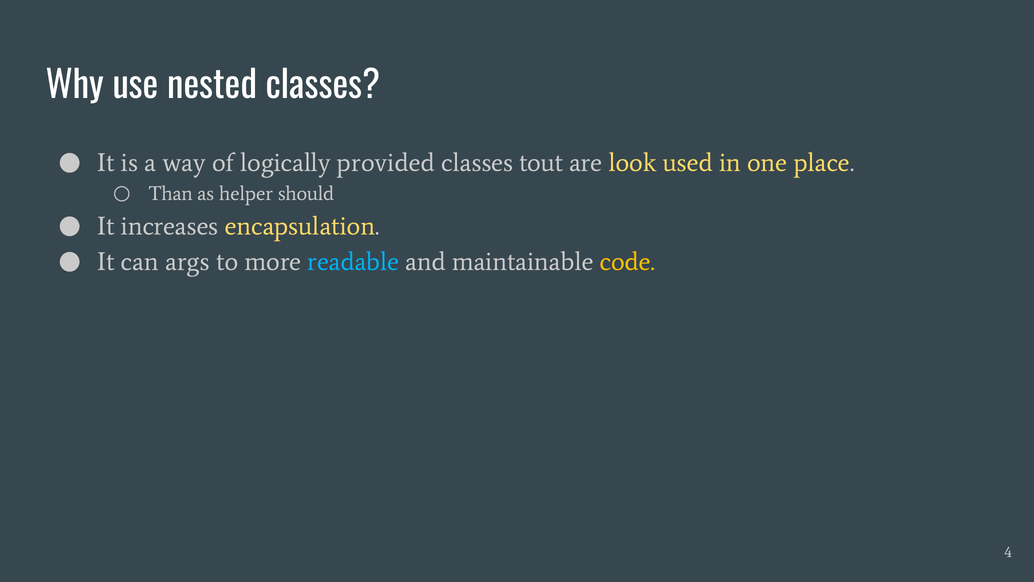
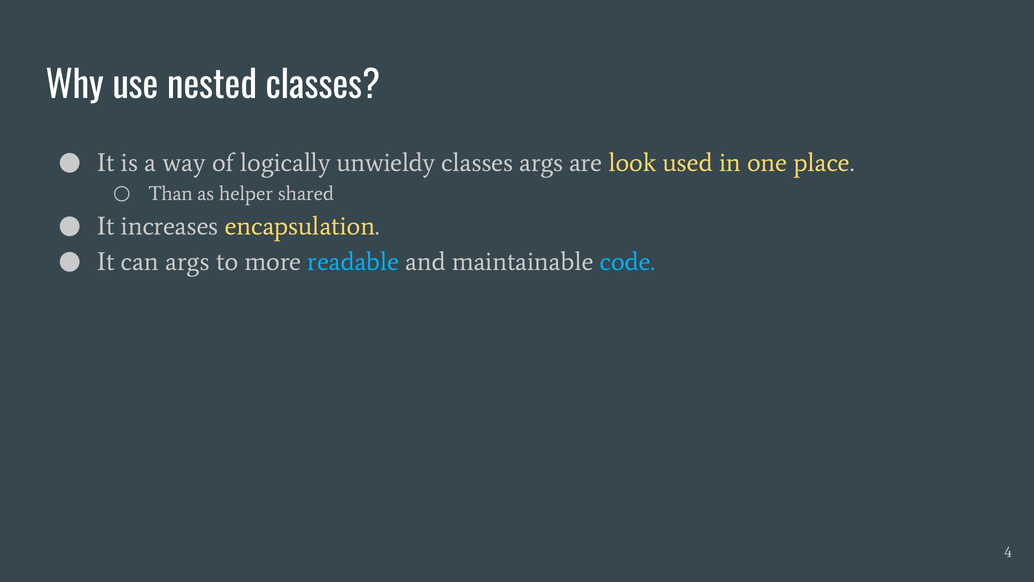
provided: provided -> unwieldy
classes tout: tout -> args
should: should -> shared
code colour: yellow -> light blue
